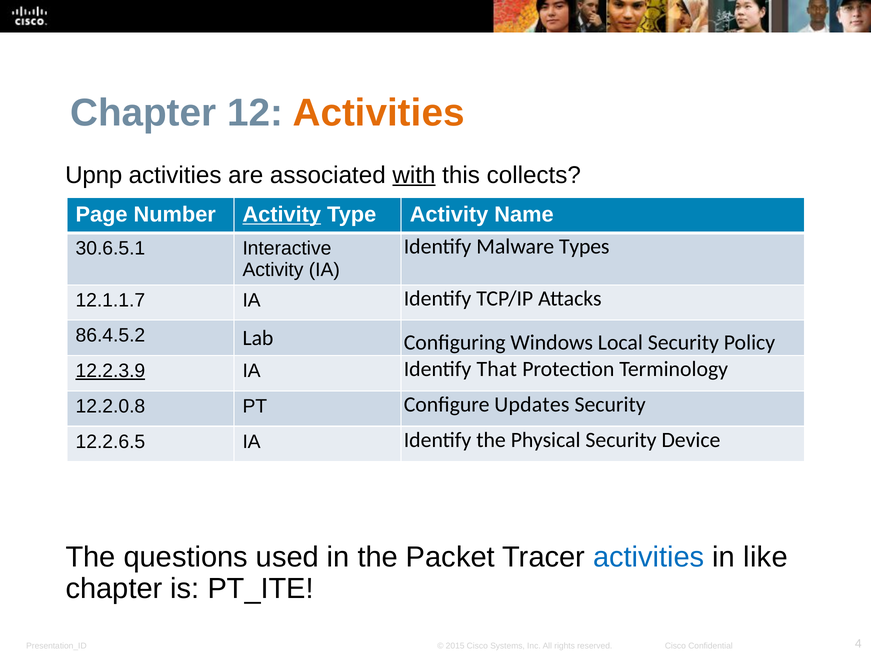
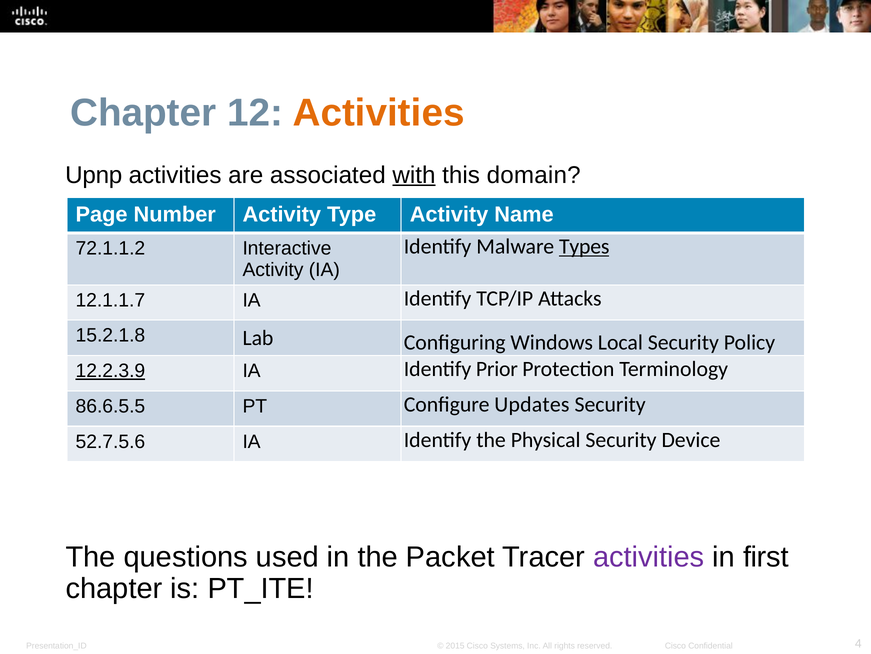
collects: collects -> domain
Activity at (282, 214) underline: present -> none
Types underline: none -> present
30.6.5.1: 30.6.5.1 -> 72.1.1.2
86.4.5.2: 86.4.5.2 -> 15.2.1.8
That: That -> Prior
12.2.0.8: 12.2.0.8 -> 86.6.5.5
12.2.6.5: 12.2.6.5 -> 52.7.5.6
activities at (649, 557) colour: blue -> purple
like: like -> first
